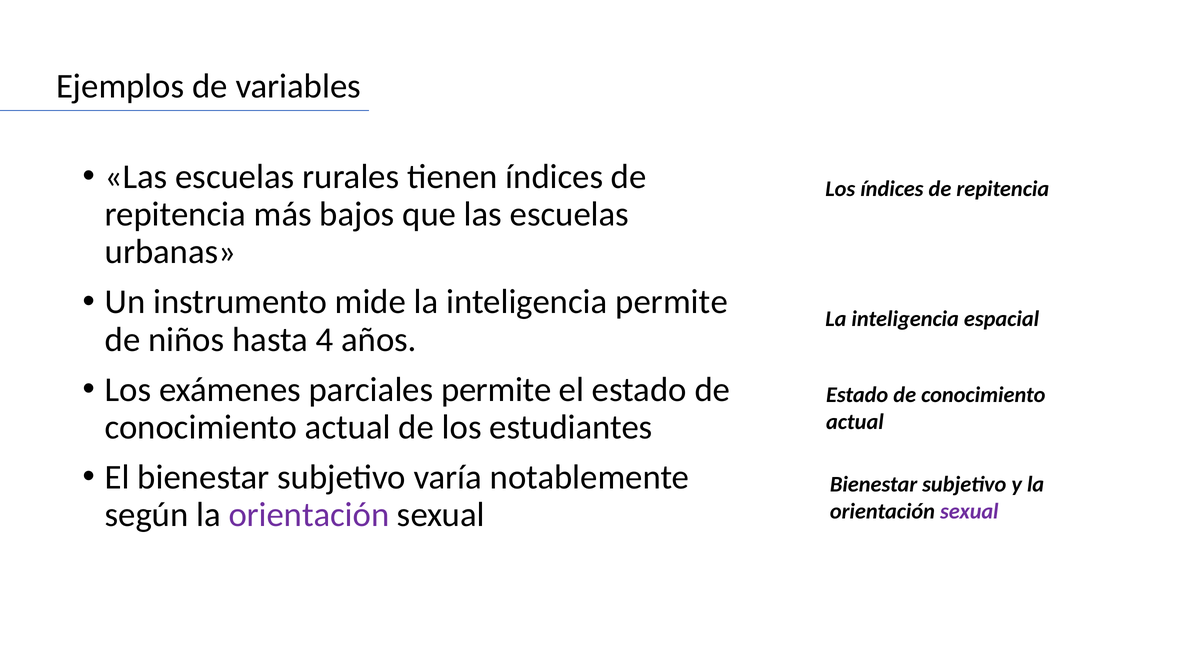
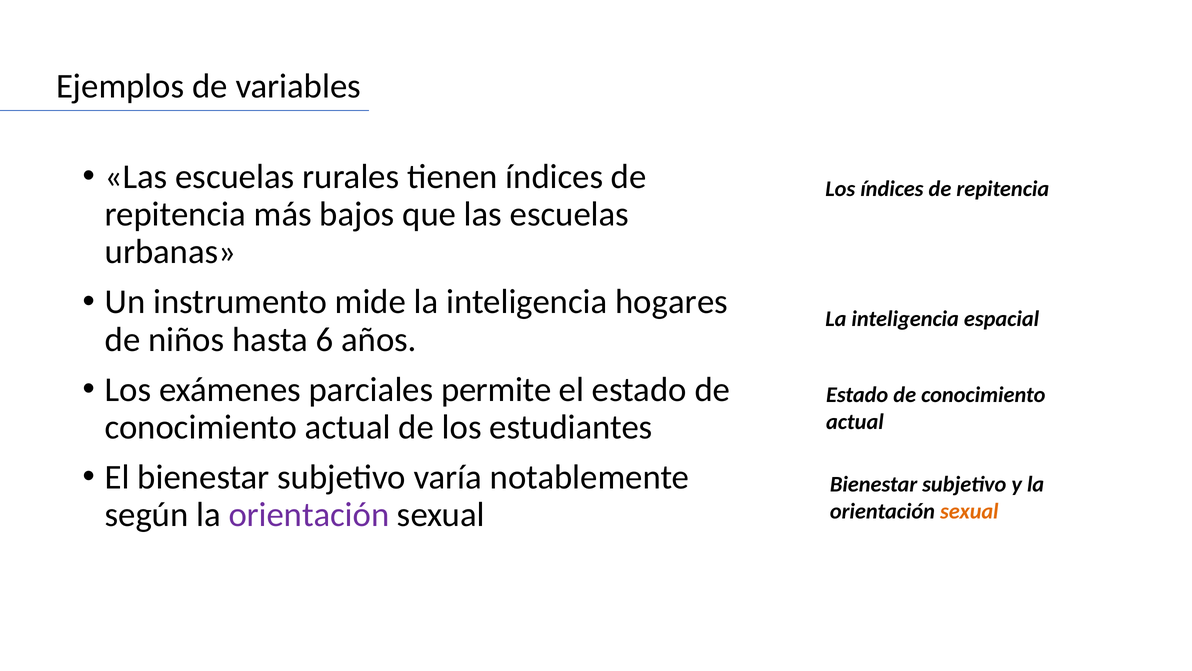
inteligencia permite: permite -> hogares
4: 4 -> 6
sexual at (969, 511) colour: purple -> orange
